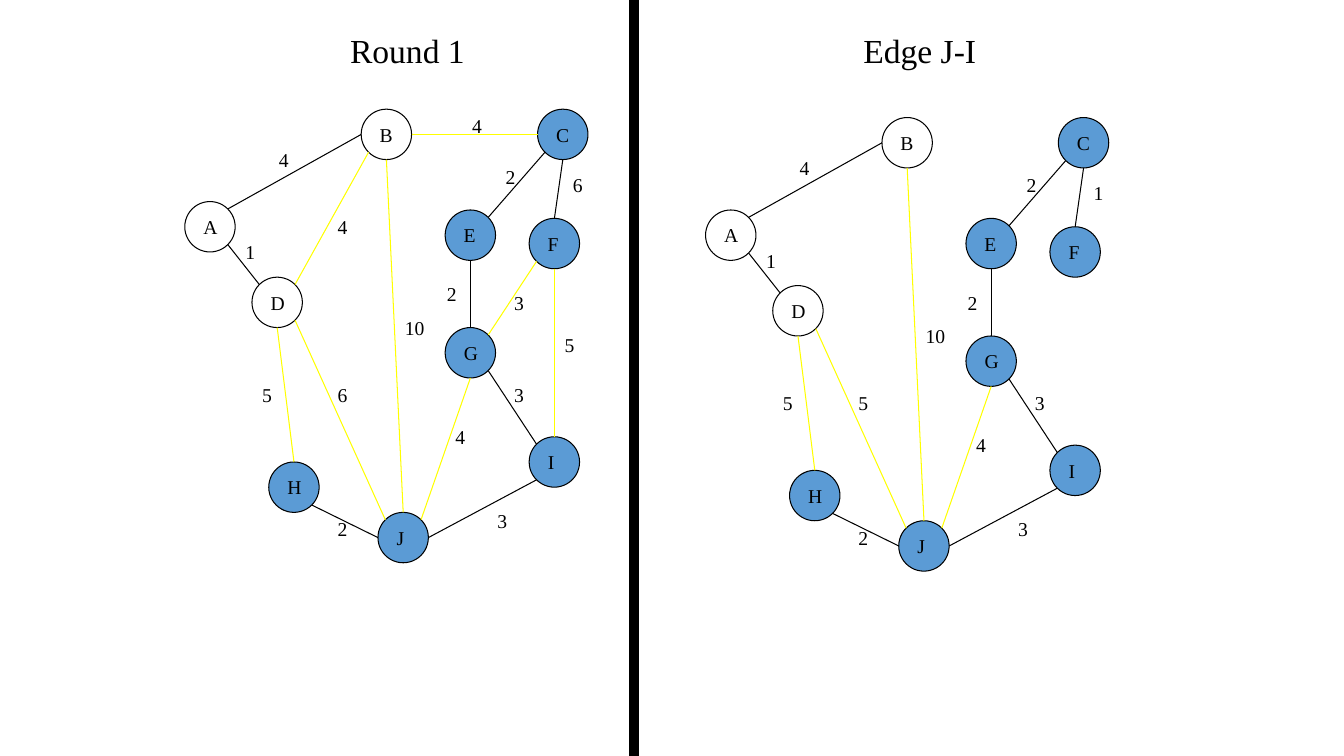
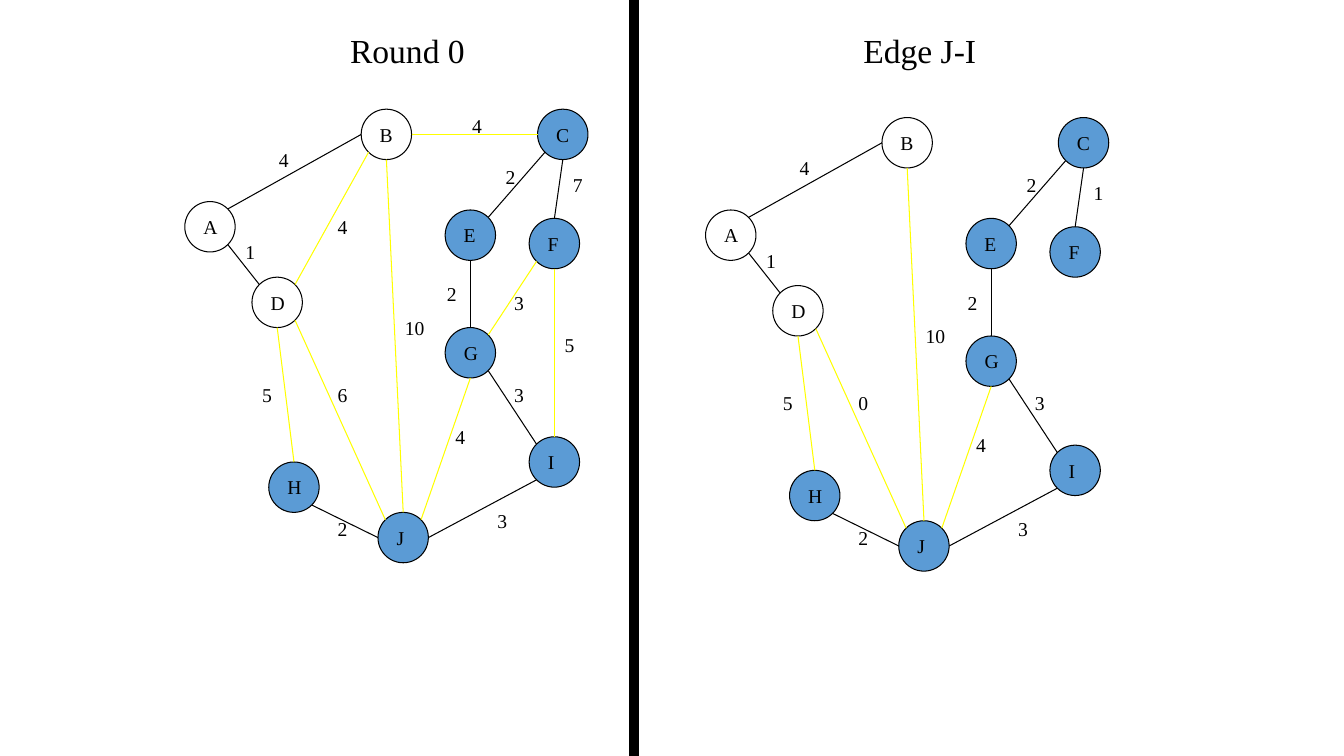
Round 1: 1 -> 0
2 6: 6 -> 7
5 5: 5 -> 0
